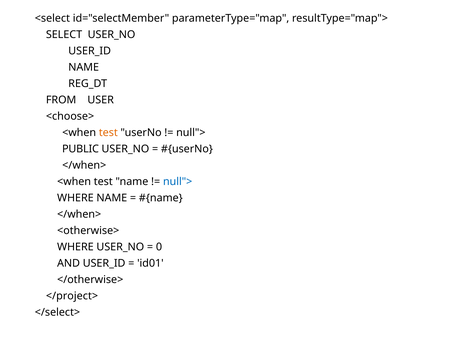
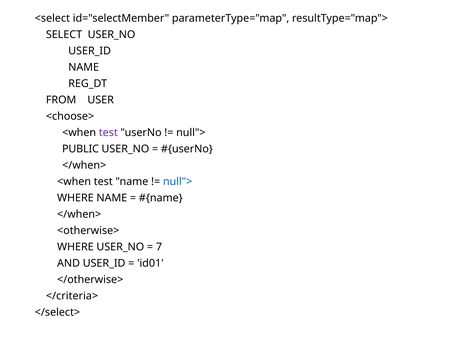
test at (108, 132) colour: orange -> purple
0: 0 -> 7
</project>: </project> -> </criteria>
